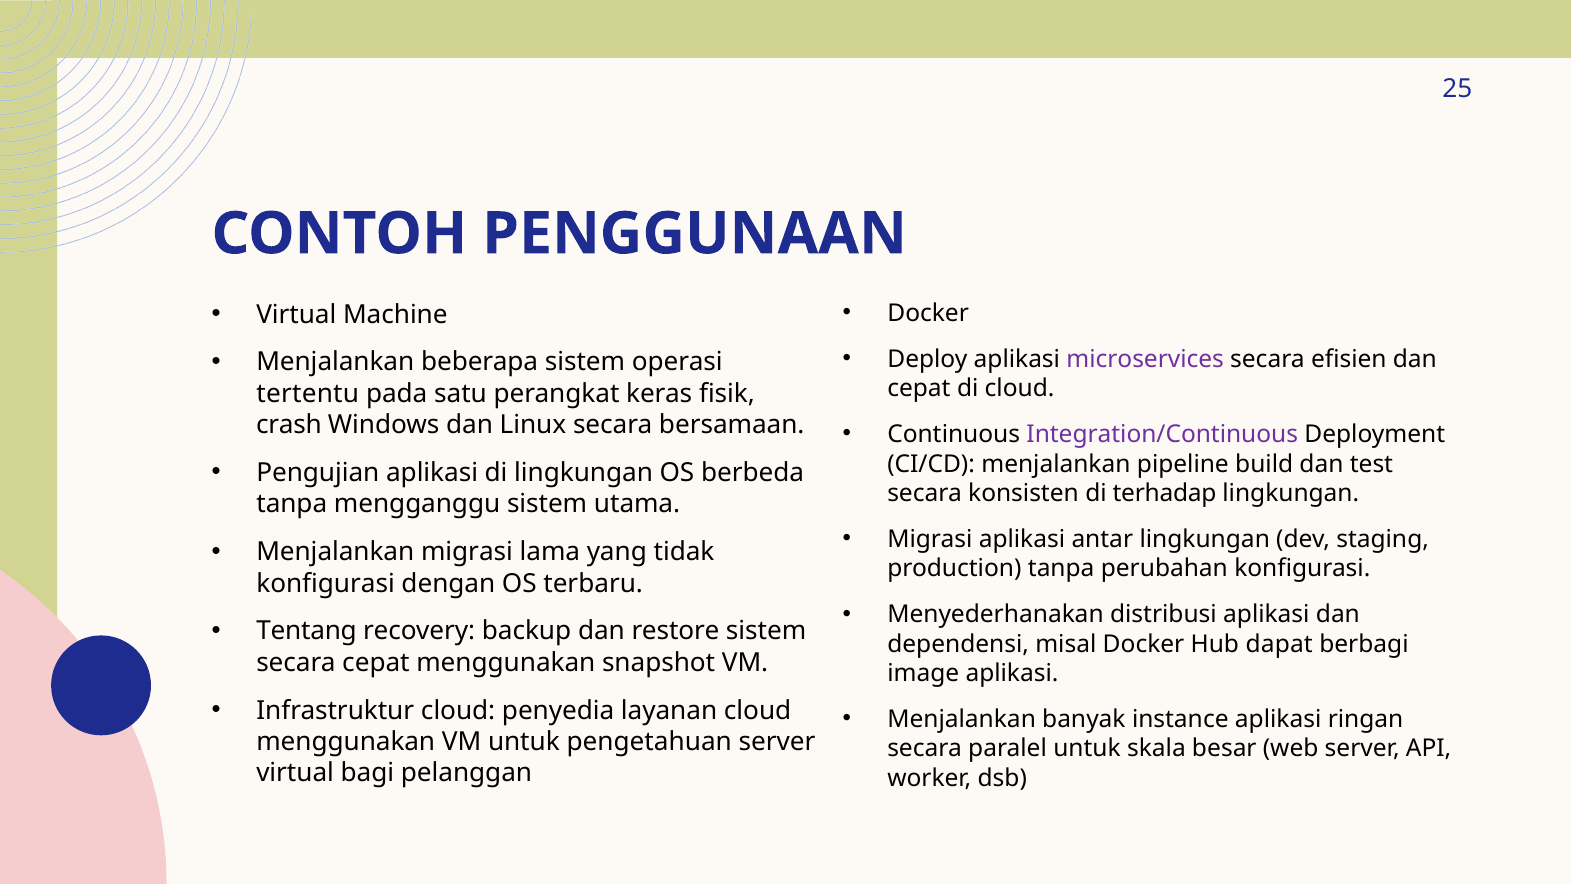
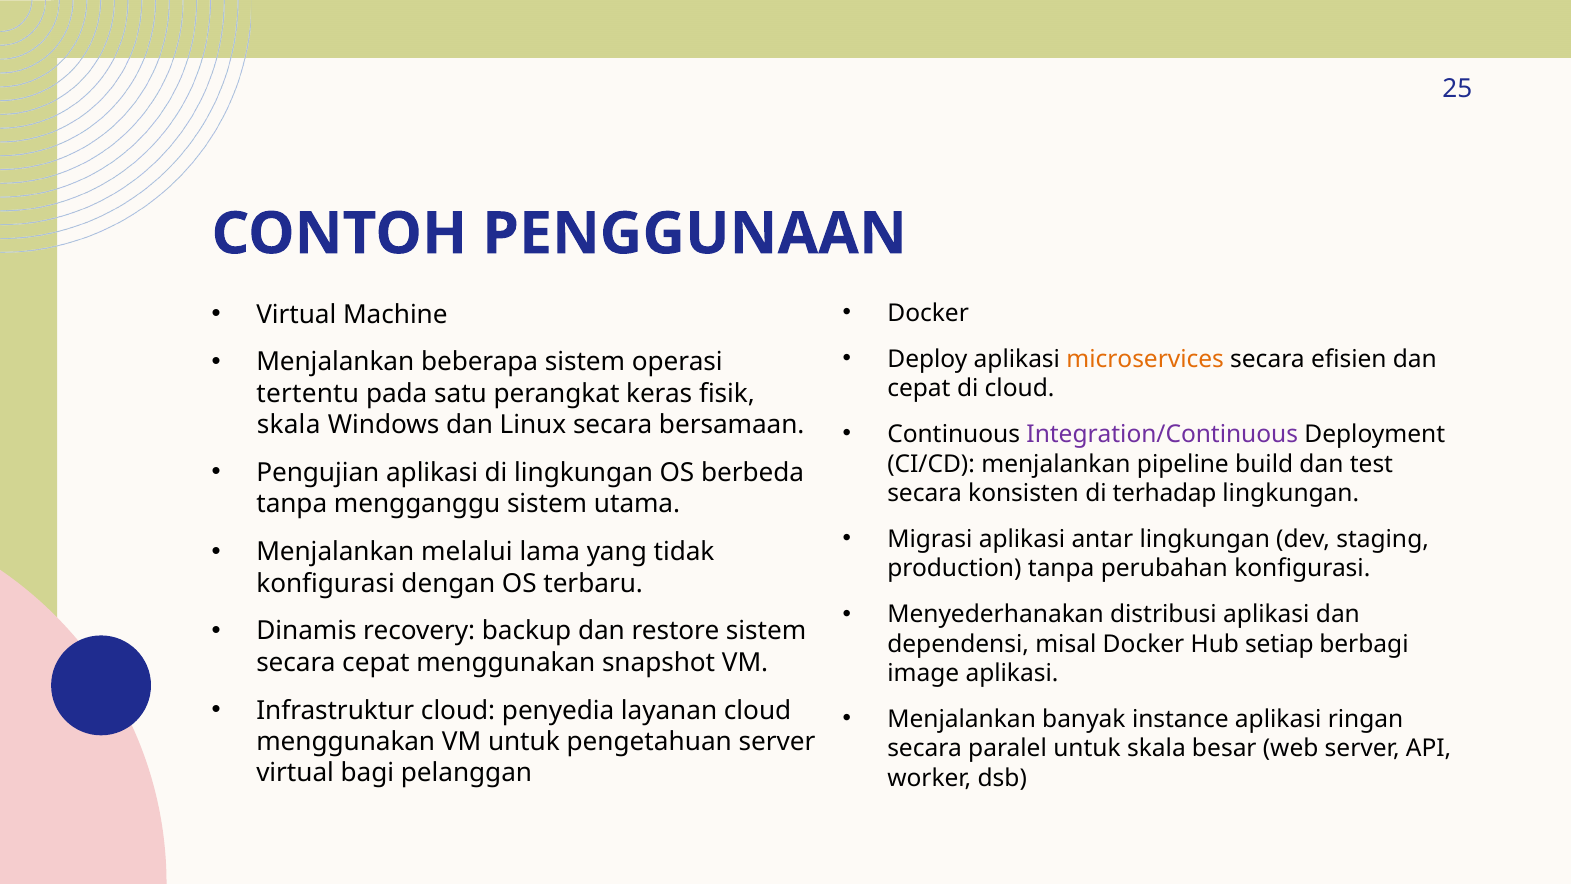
microservices colour: purple -> orange
crash at (289, 425): crash -> skala
Menjalankan migrasi: migrasi -> melalui
Tentang: Tentang -> Dinamis
dapat: dapat -> setiap
